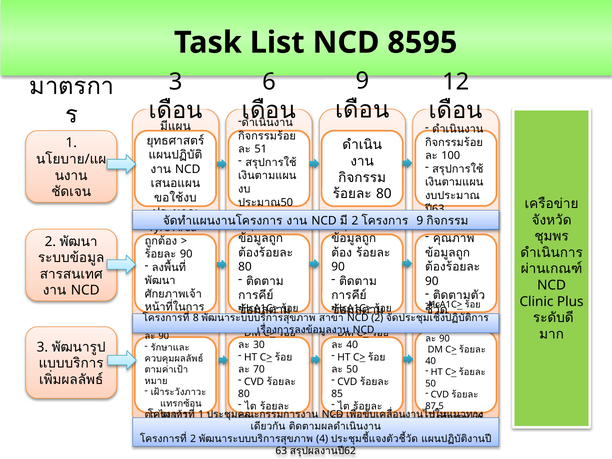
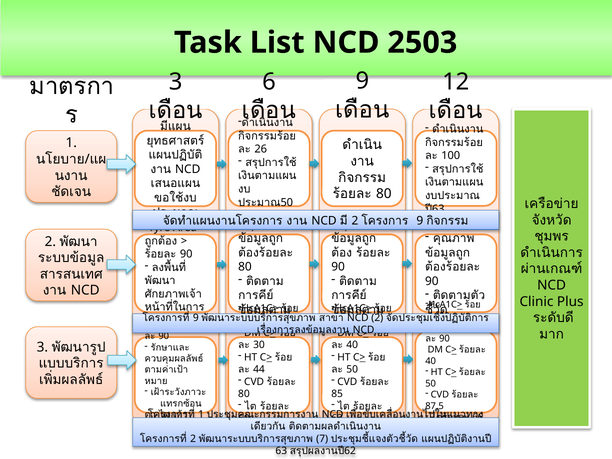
8595: 8595 -> 2503
51: 51 -> 26
8 at (196, 318): 8 -> 9
70: 70 -> 44
4: 4 -> 7
